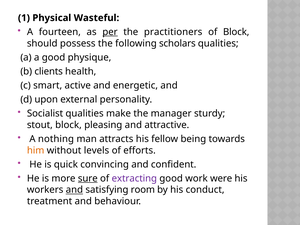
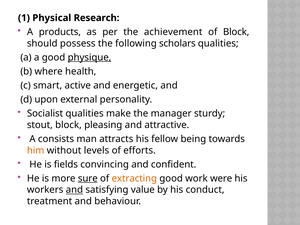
Wasteful: Wasteful -> Research
fourteen: fourteen -> products
per underline: present -> none
practitioners: practitioners -> achievement
physique underline: none -> present
clients: clients -> where
nothing: nothing -> consists
quick: quick -> fields
extracting colour: purple -> orange
room: room -> value
